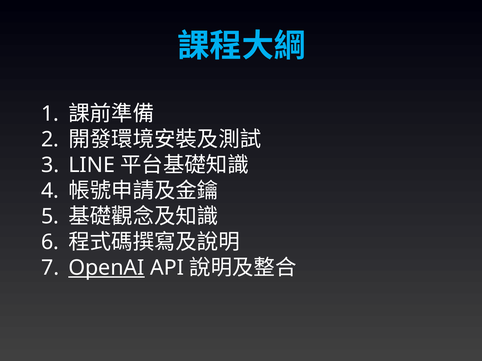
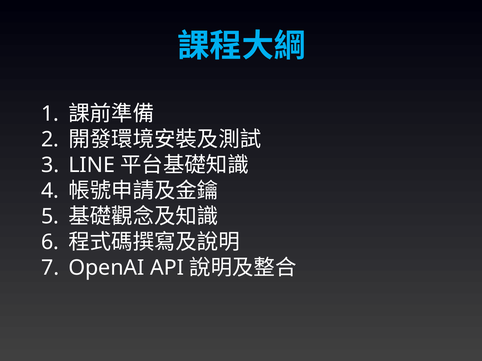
OpenAI underline: present -> none
